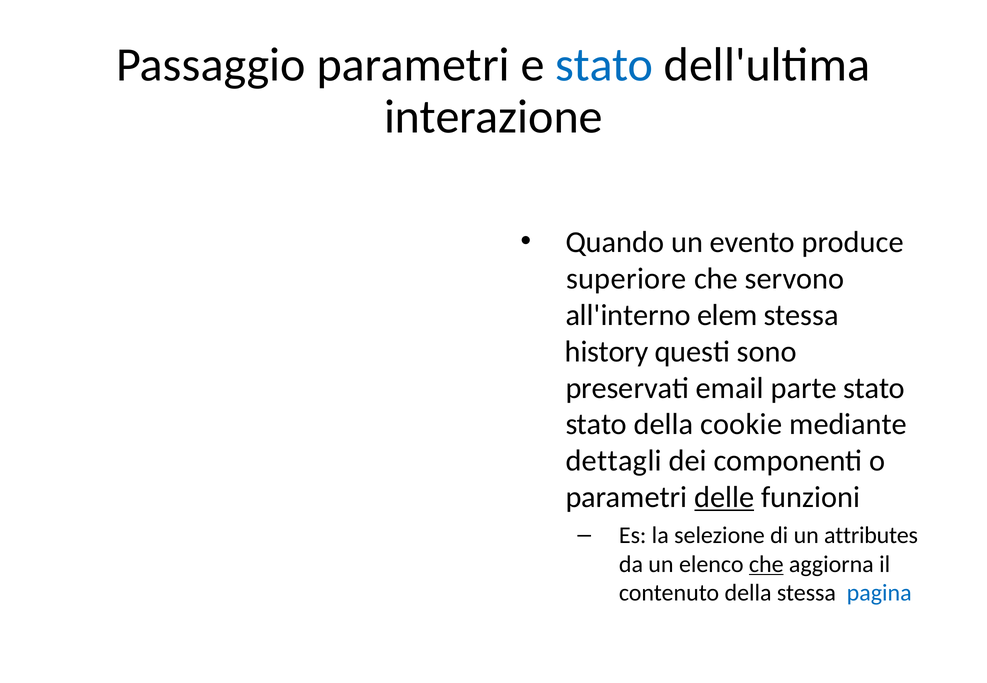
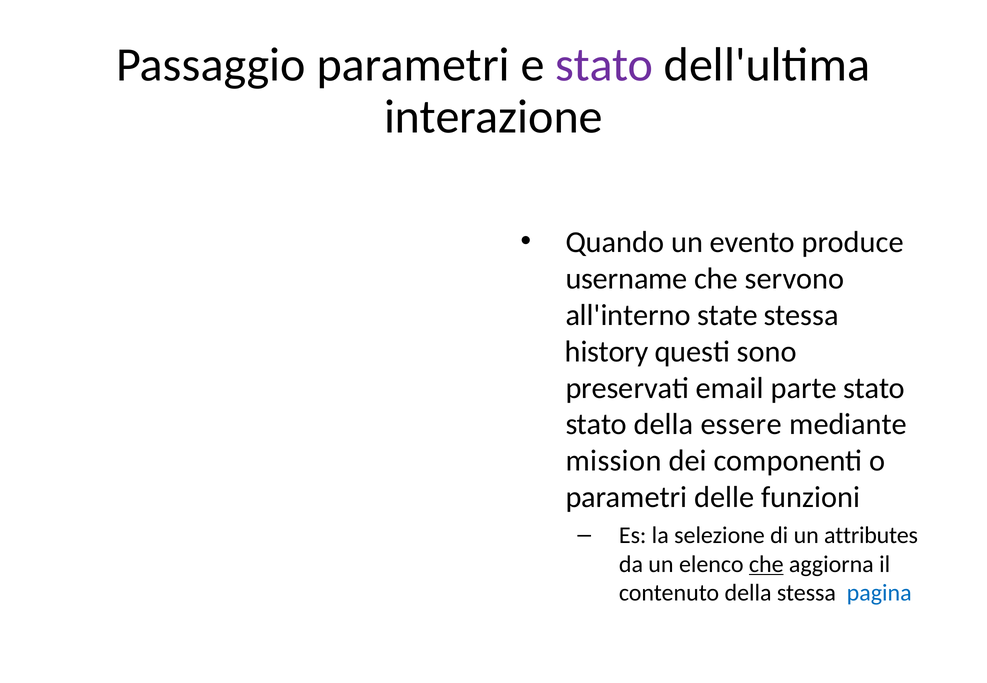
stato at (604, 65) colour: blue -> purple
superiore: superiore -> username
elem: elem -> state
cookie: cookie -> essere
dettagli: dettagli -> mission
delle underline: present -> none
